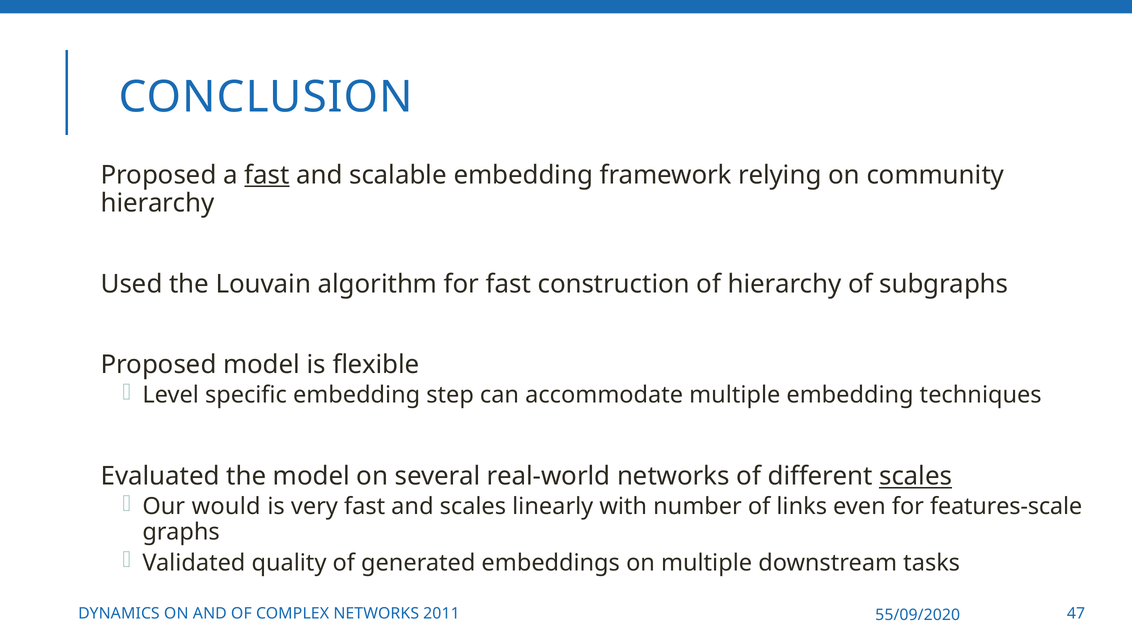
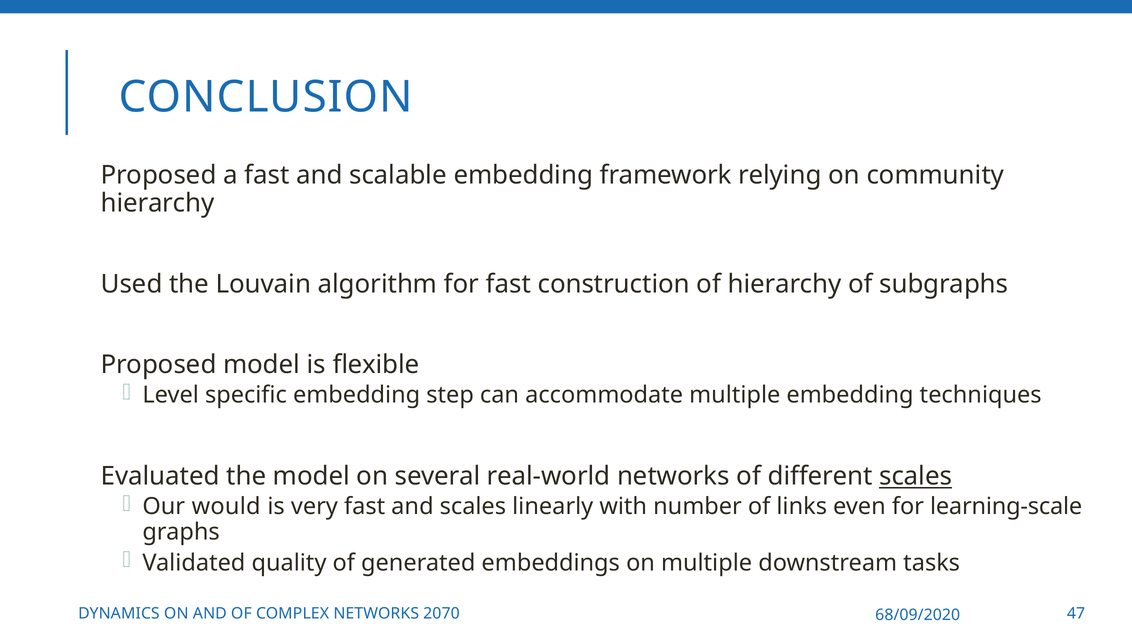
fast at (267, 175) underline: present -> none
features-scale: features-scale -> learning-scale
2011: 2011 -> 2070
55/09/2020: 55/09/2020 -> 68/09/2020
